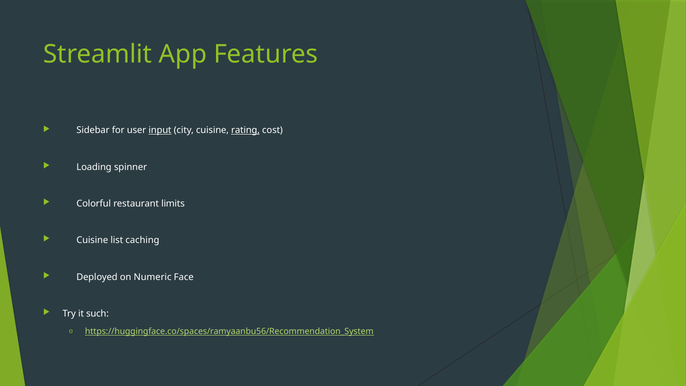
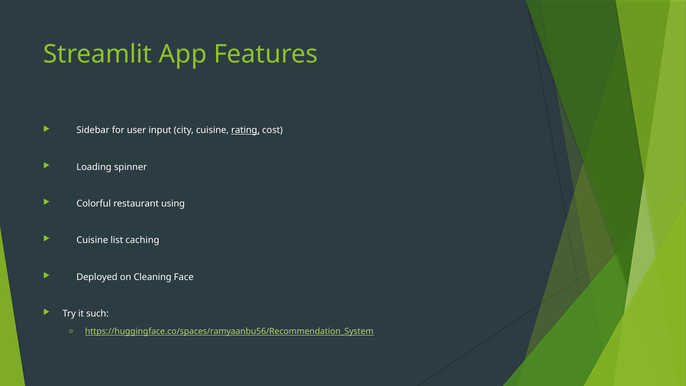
input underline: present -> none
limits: limits -> using
Numeric: Numeric -> Cleaning
